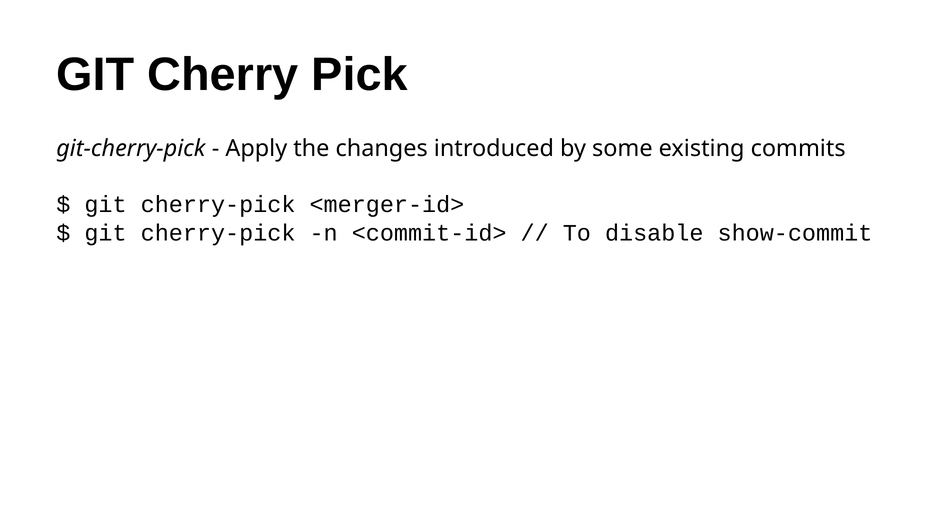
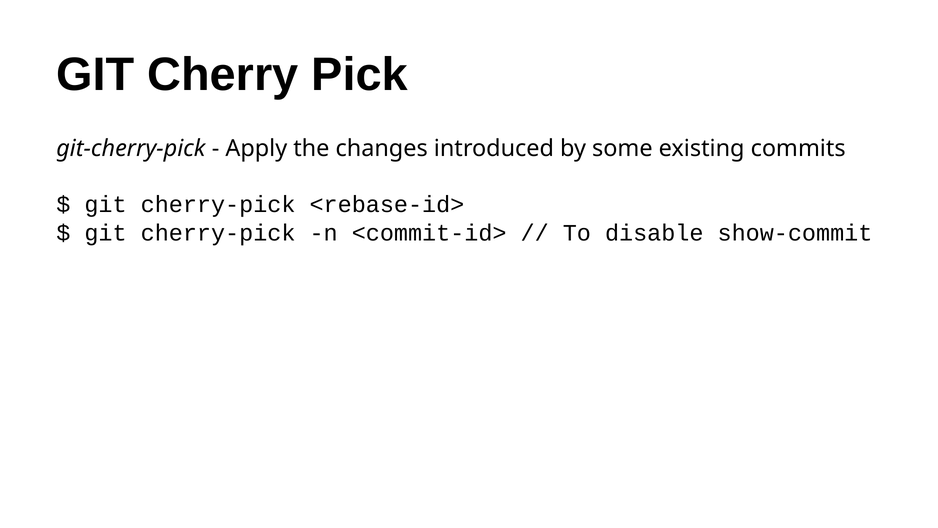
<merger-id>: <merger-id> -> <rebase-id>
